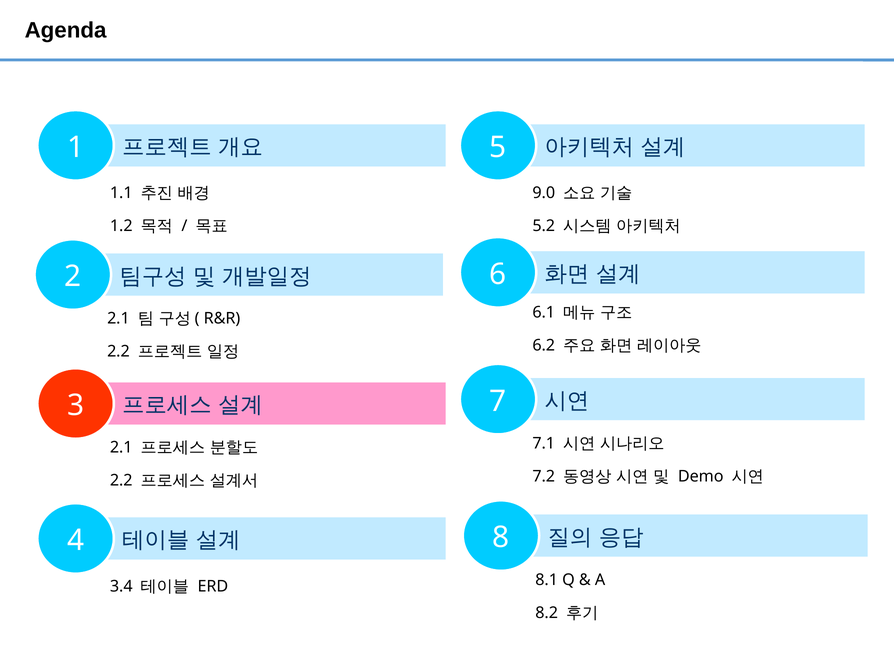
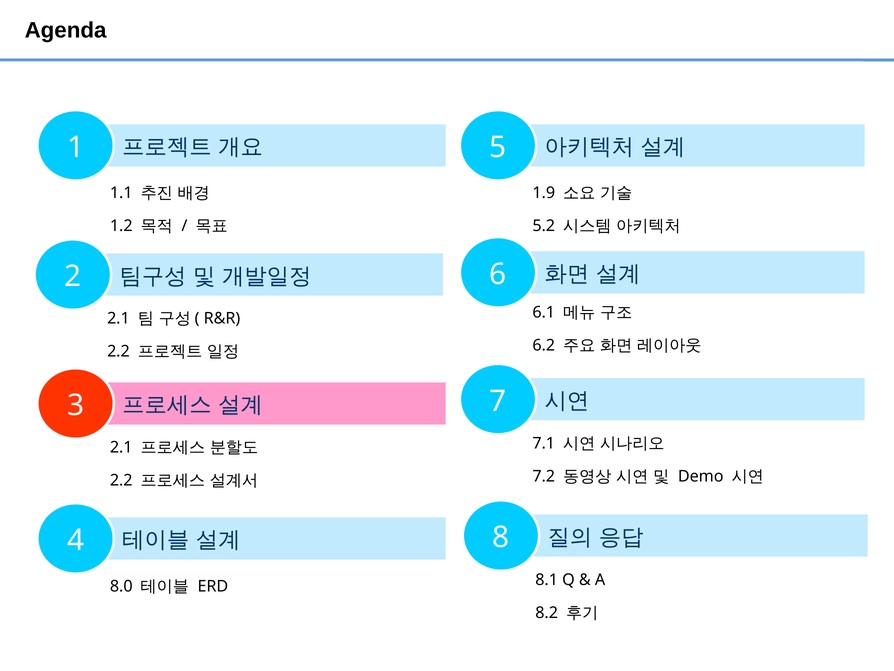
9.0: 9.0 -> 1.9
3.4: 3.4 -> 8.0
